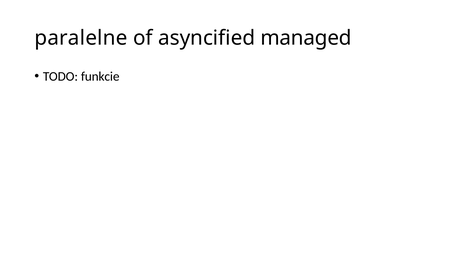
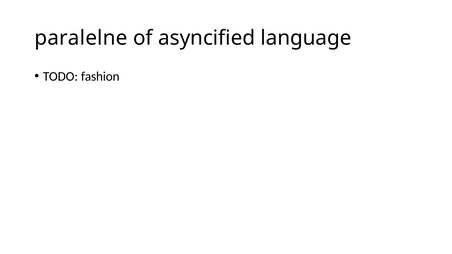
managed: managed -> language
funkcie: funkcie -> fashion
